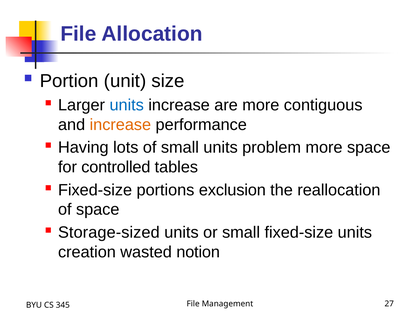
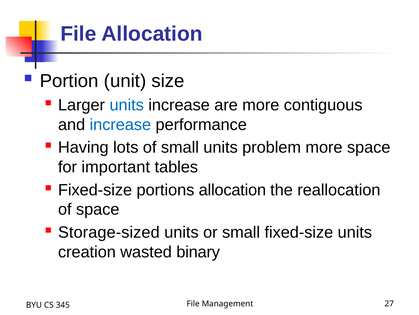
increase at (120, 124) colour: orange -> blue
controlled: controlled -> important
portions exclusion: exclusion -> allocation
notion: notion -> binary
